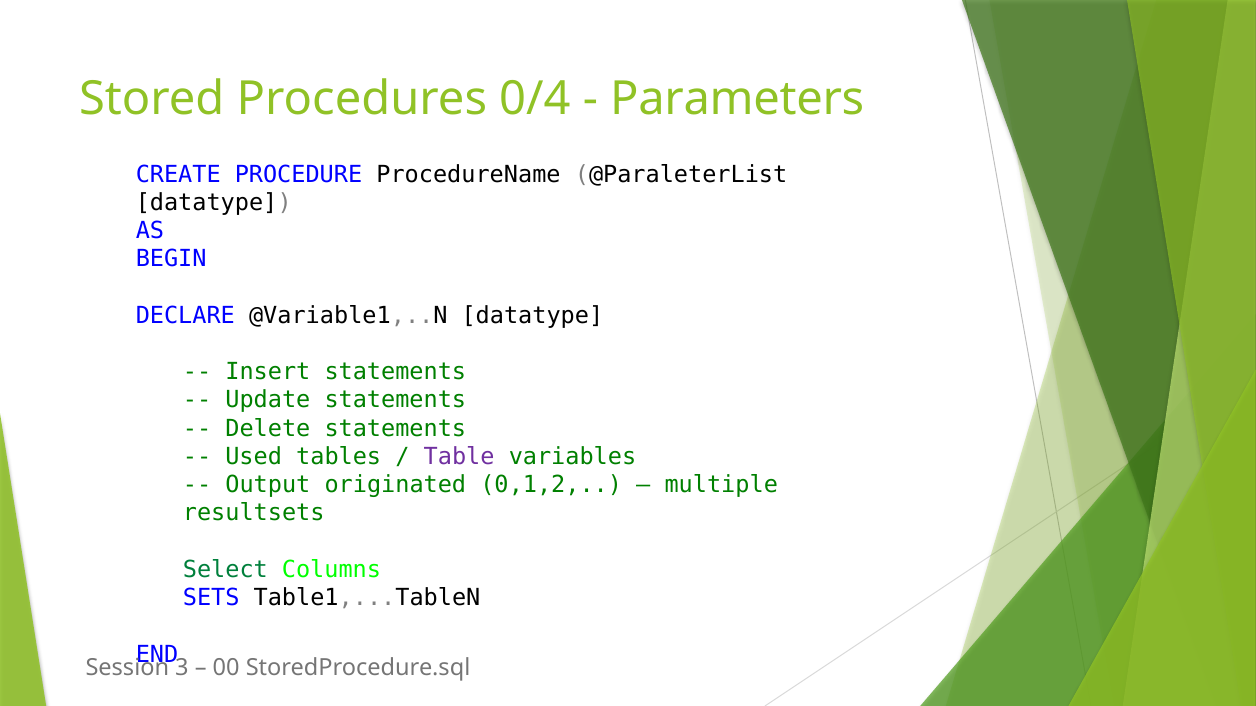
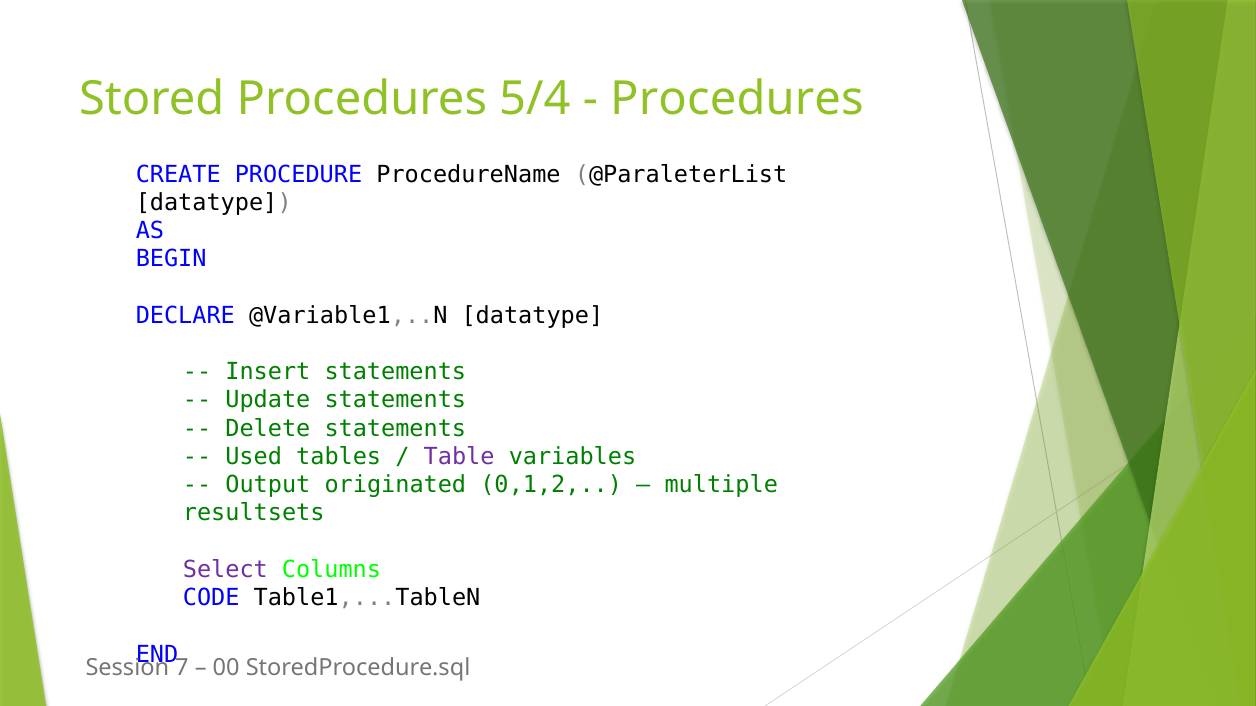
0/4: 0/4 -> 5/4
Parameters at (737, 99): Parameters -> Procedures
Select colour: green -> purple
SETS: SETS -> CODE
3: 3 -> 7
